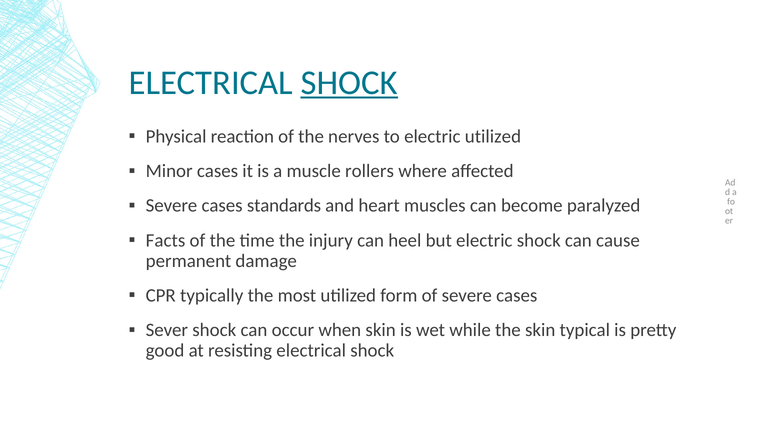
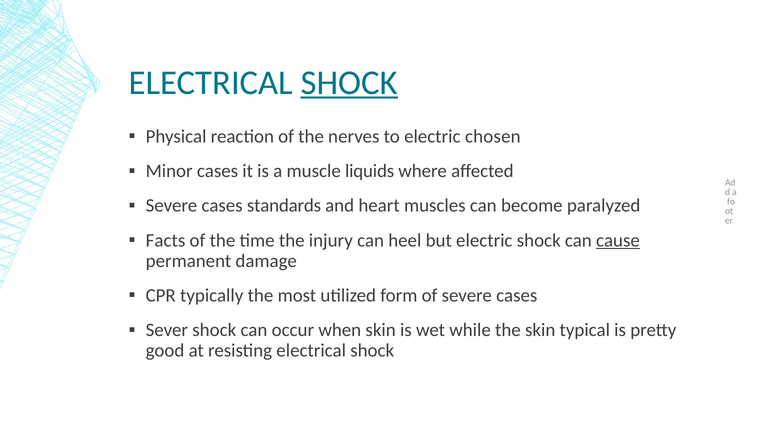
electric utilized: utilized -> chosen
rollers: rollers -> liquids
cause underline: none -> present
